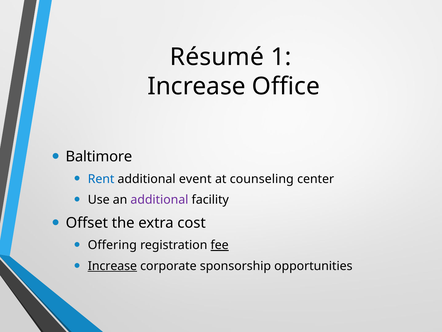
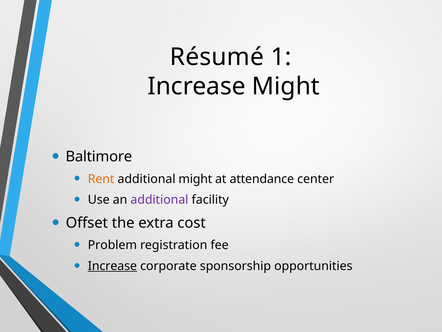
Increase Office: Office -> Might
Rent colour: blue -> orange
additional event: event -> might
counseling: counseling -> attendance
Offering: Offering -> Problem
fee underline: present -> none
